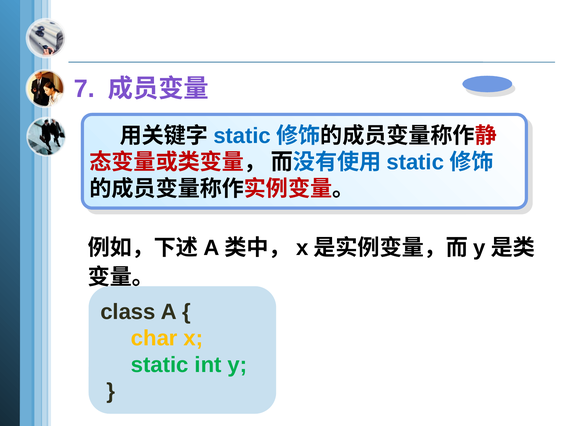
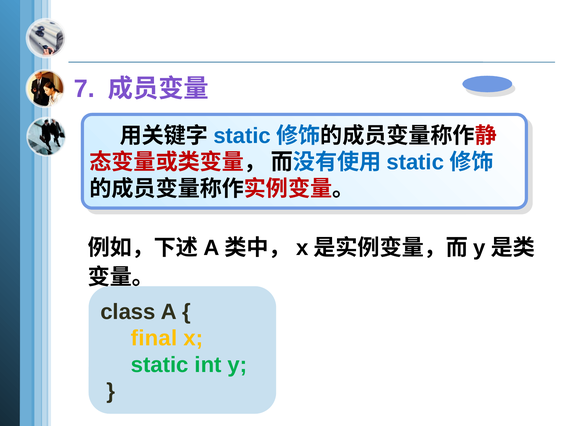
char: char -> final
